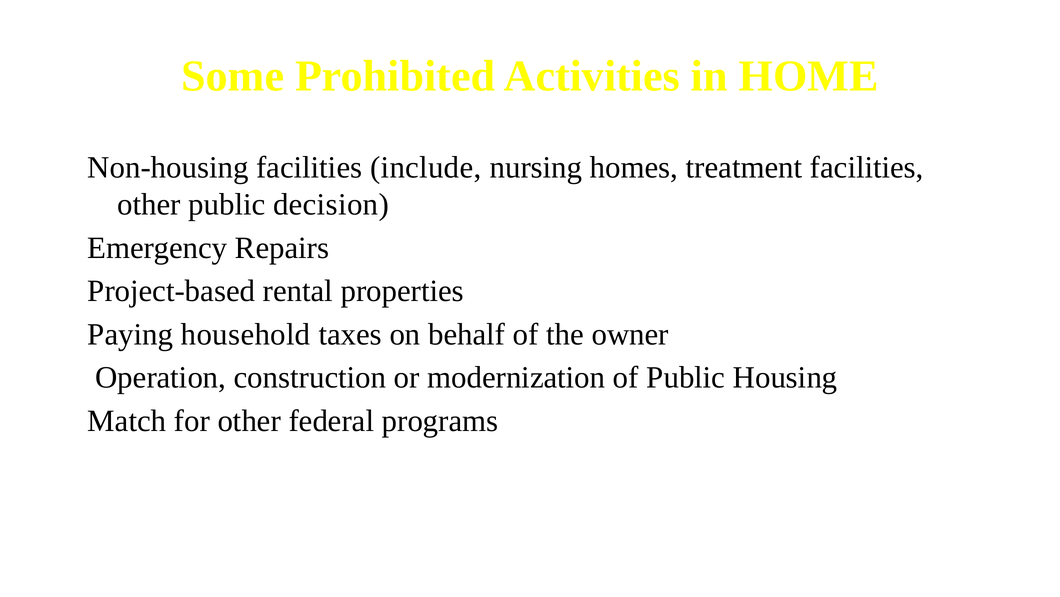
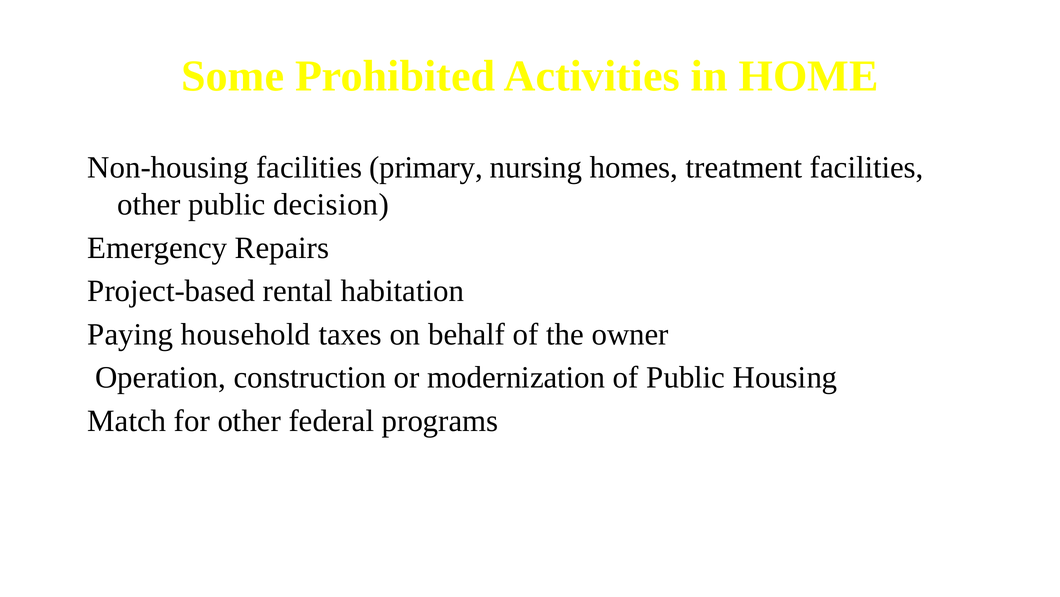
include: include -> primary
properties: properties -> habitation
